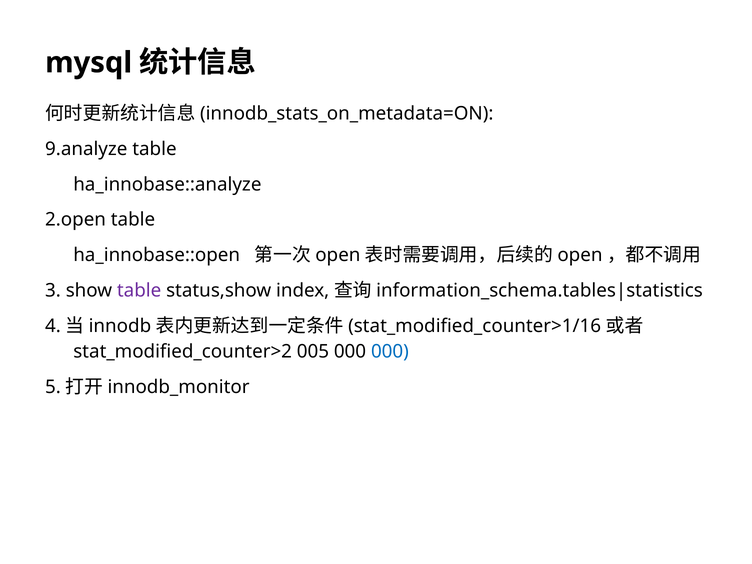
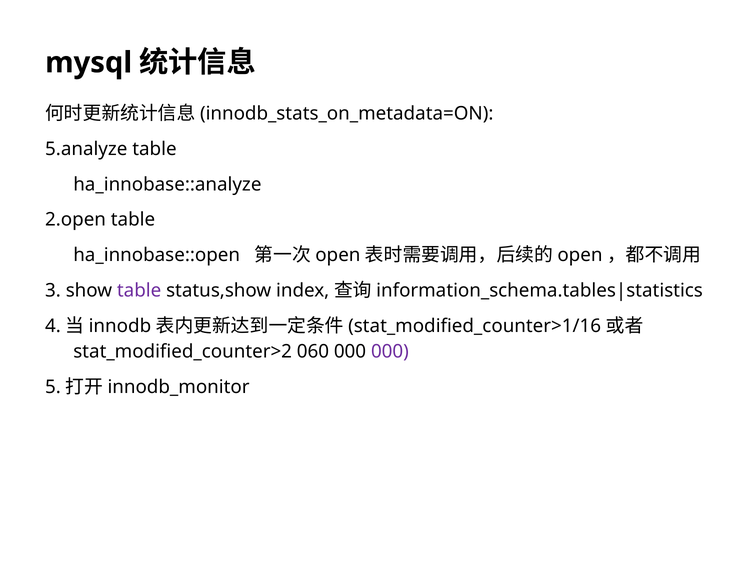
9.analyze: 9.analyze -> 5.analyze
005: 005 -> 060
000 at (390, 352) colour: blue -> purple
